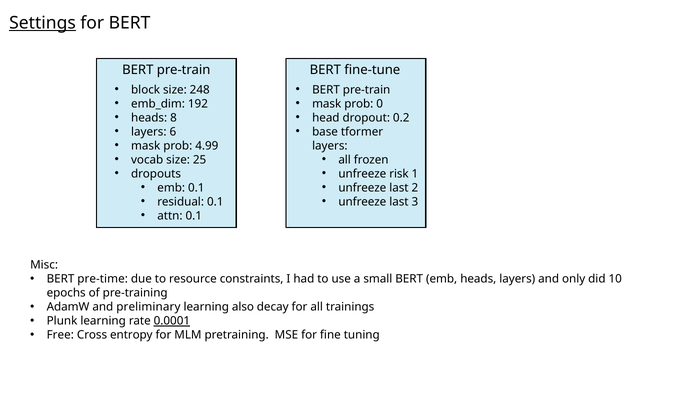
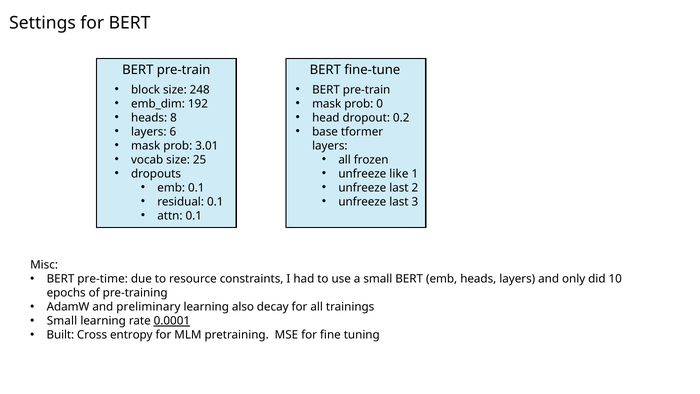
Settings underline: present -> none
4.99: 4.99 -> 3.01
risk: risk -> like
Plunk at (62, 321): Plunk -> Small
Free: Free -> Built
